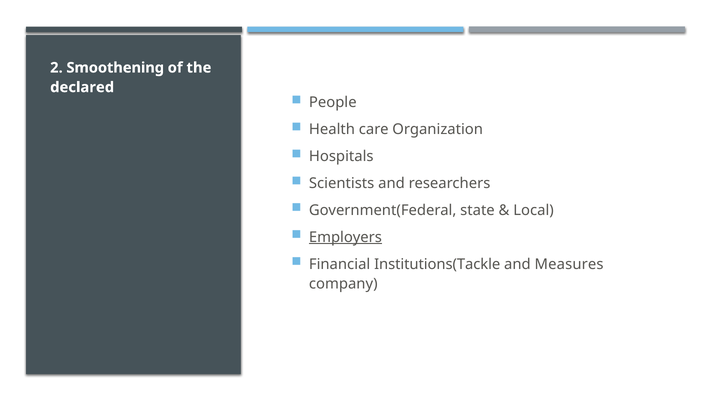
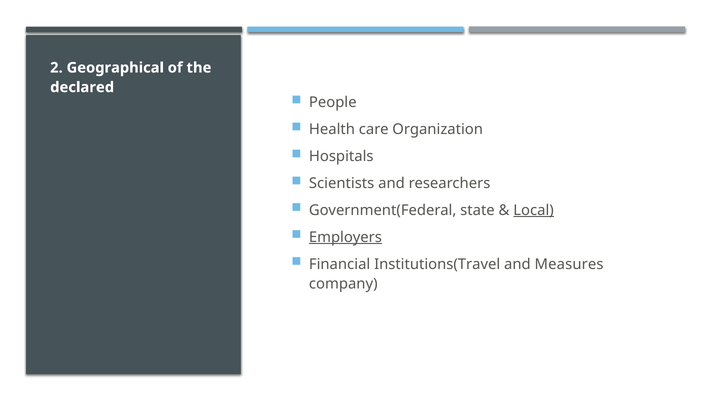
Smoothening: Smoothening -> Geographical
Local underline: none -> present
Institutions(Tackle: Institutions(Tackle -> Institutions(Travel
